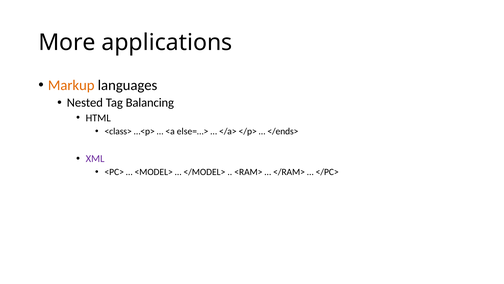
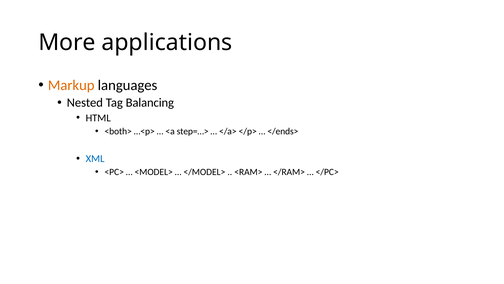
<class>: <class> -> <both>
else=…>: else=…> -> step=…>
XML colour: purple -> blue
